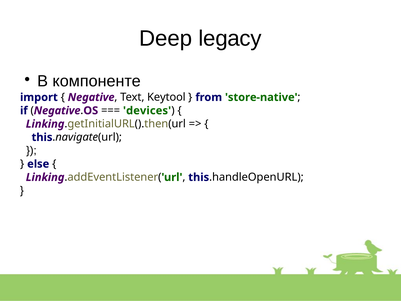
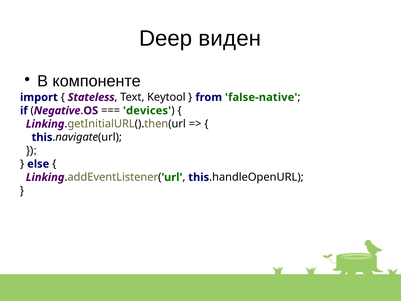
legacy: legacy -> виден
Negative at (91, 97): Negative -> Stateless
store-native: store-native -> false-native
